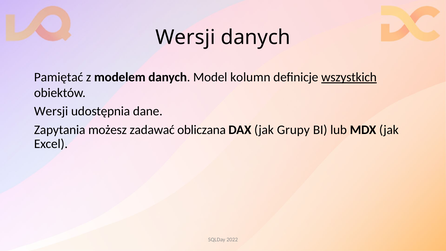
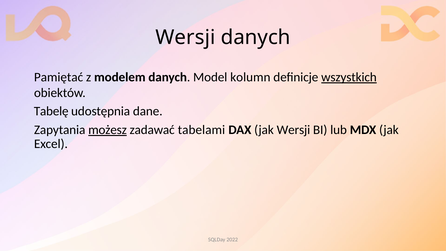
Wersji at (51, 111): Wersji -> Tabelę
możesz underline: none -> present
obliczana: obliczana -> tabelami
jak Grupy: Grupy -> Wersji
